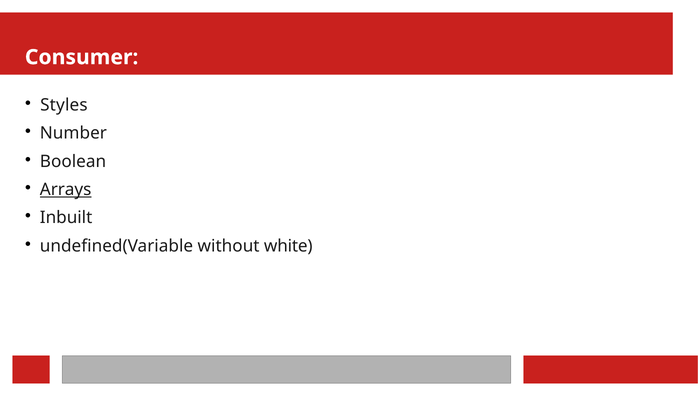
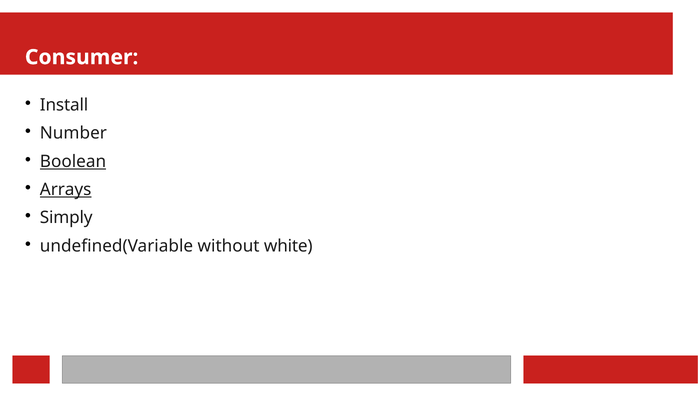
Styles: Styles -> Install
Boolean underline: none -> present
Inbuilt: Inbuilt -> Simply
